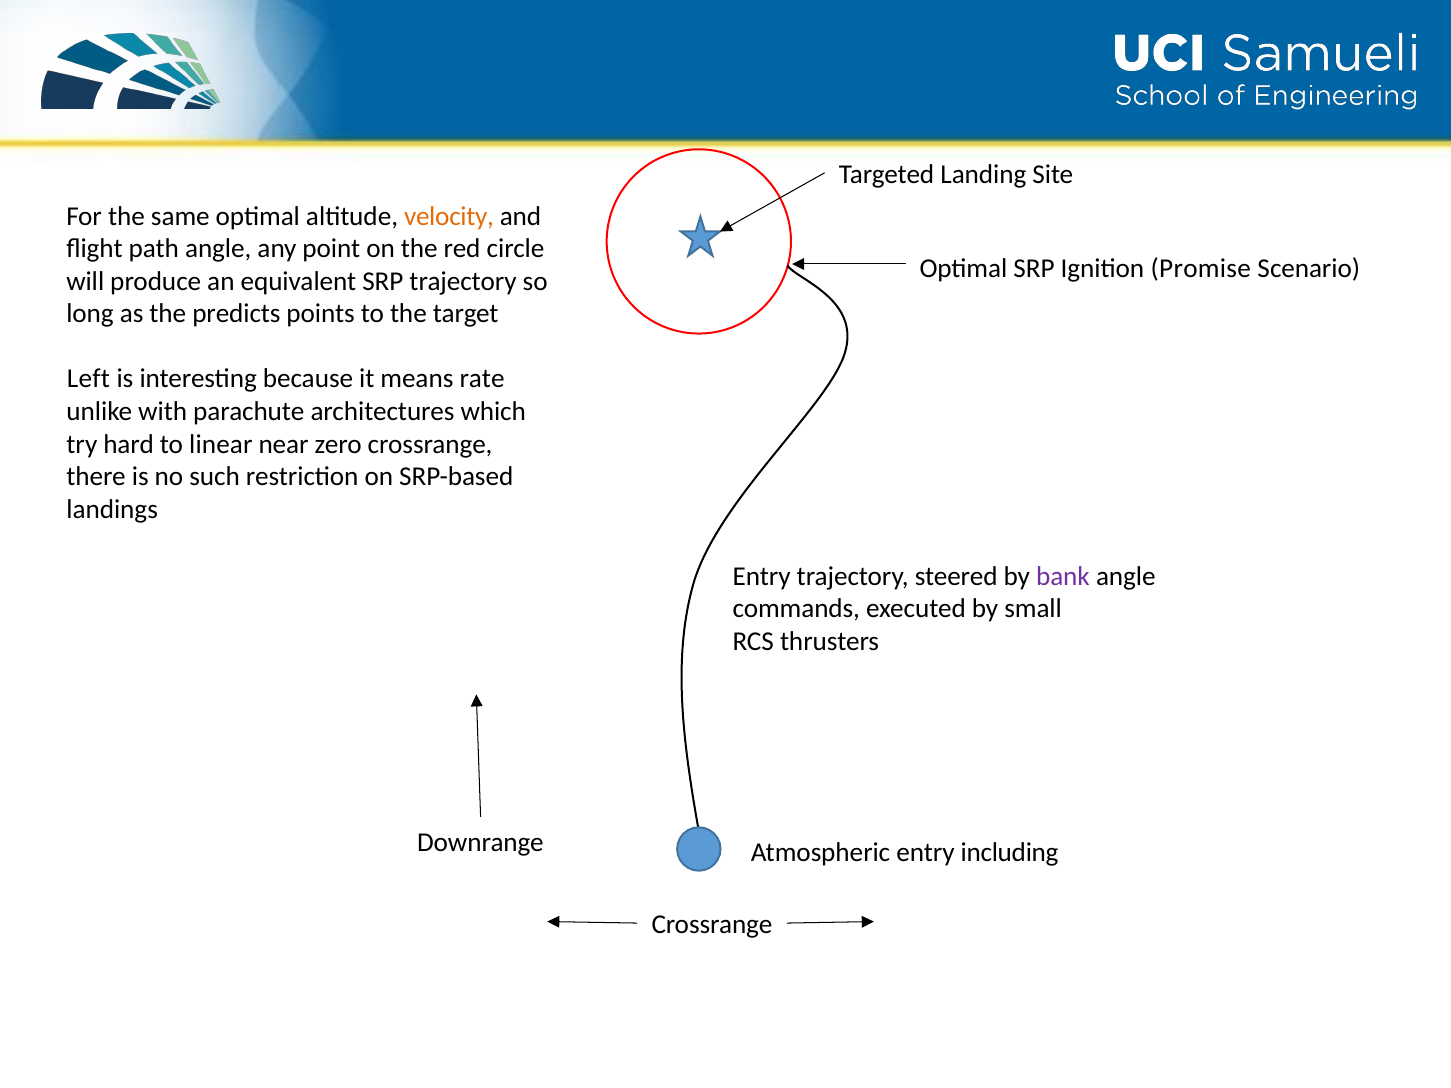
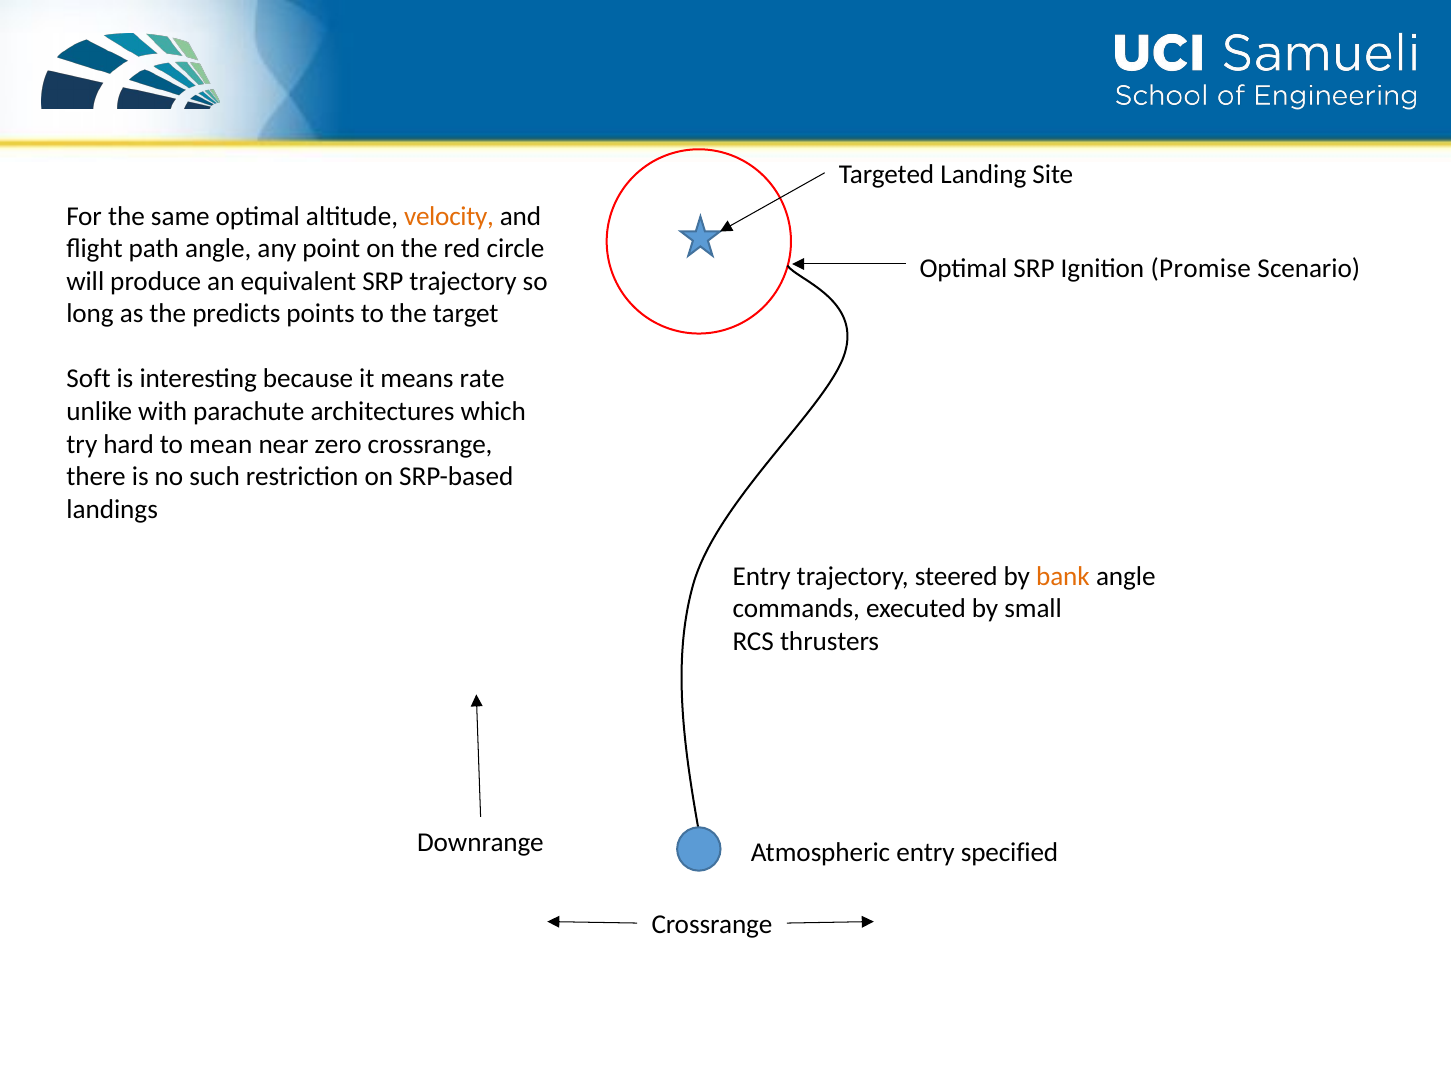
Left: Left -> Soft
linear: linear -> mean
bank colour: purple -> orange
including: including -> specified
